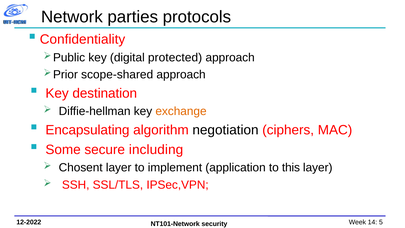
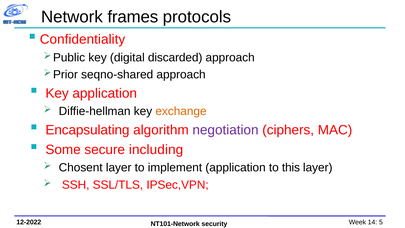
parties: parties -> frames
protected: protected -> discarded
scope-shared: scope-shared -> seqno-shared
Key destination: destination -> application
negotiation colour: black -> purple
